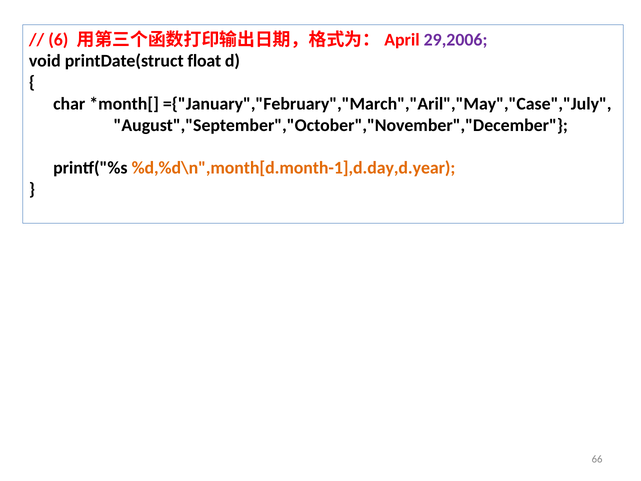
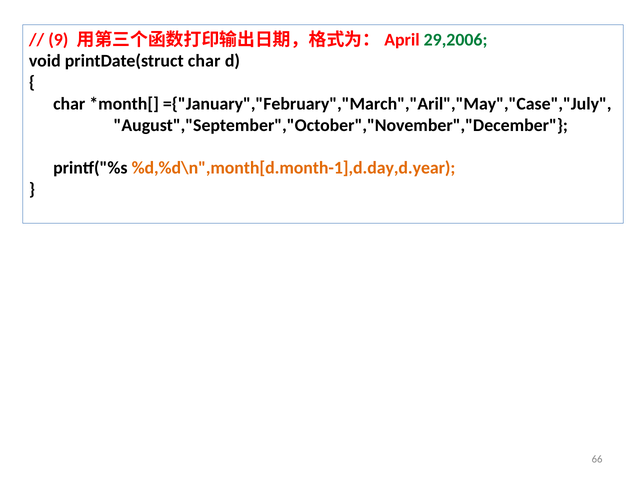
6: 6 -> 9
29,2006 colour: purple -> green
printDate(struct float: float -> char
